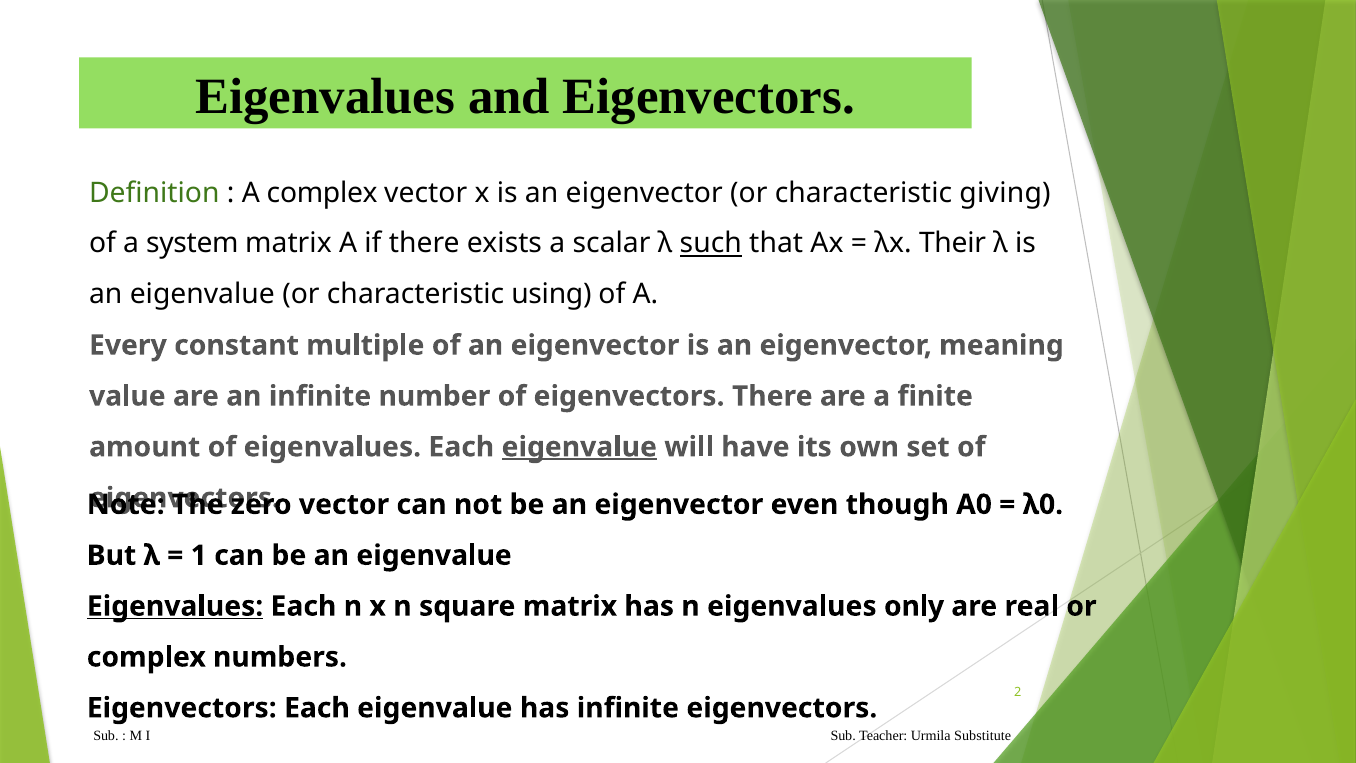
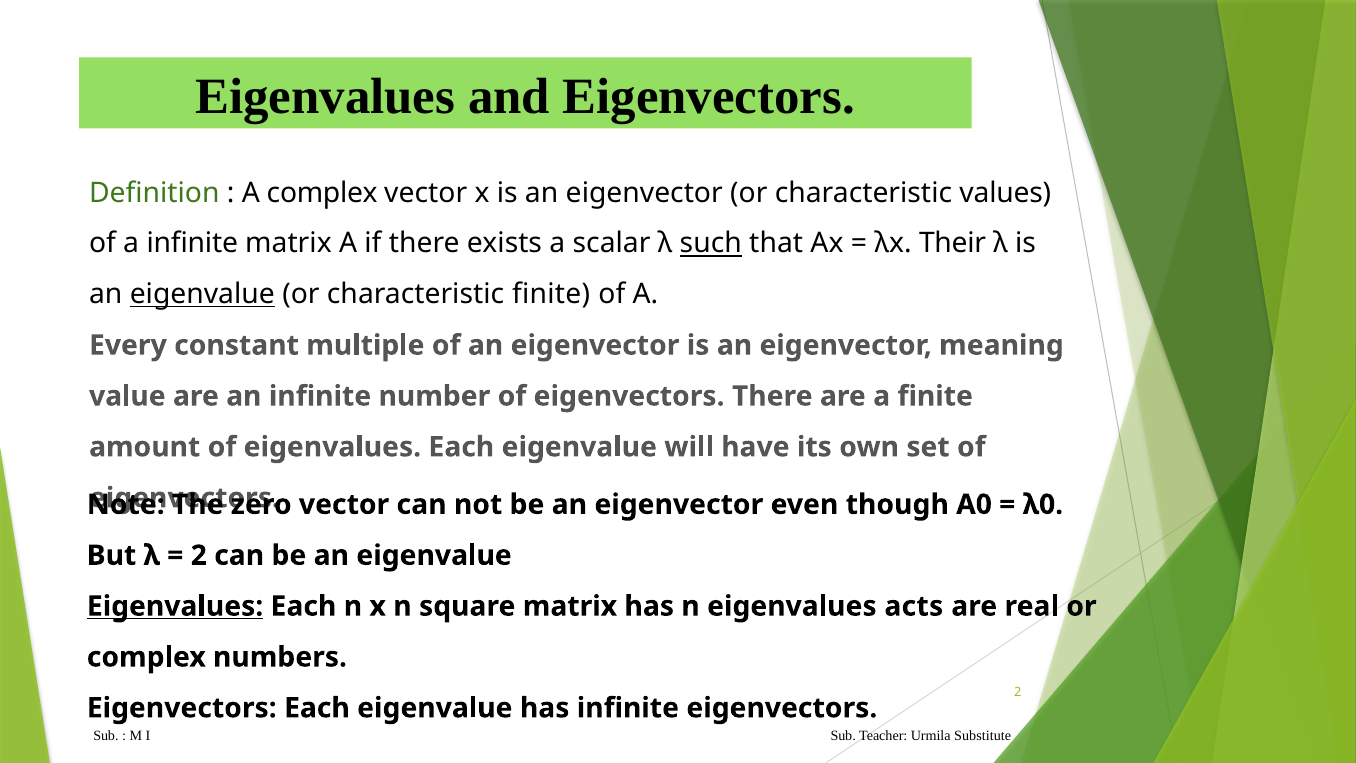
giving: giving -> values
a system: system -> infinite
eigenvalue at (202, 294) underline: none -> present
characteristic using: using -> finite
eigenvalue at (579, 447) underline: present -> none
1 at (199, 555): 1 -> 2
only: only -> acts
